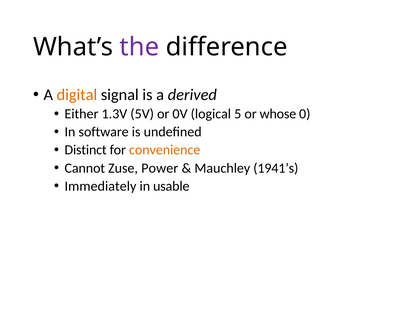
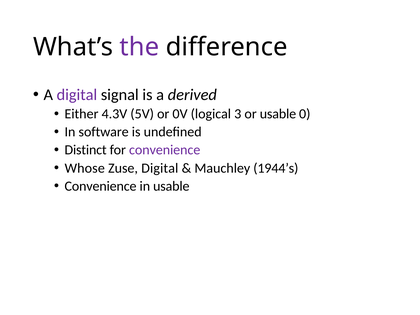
digital at (77, 95) colour: orange -> purple
1.3V: 1.3V -> 4.3V
5: 5 -> 3
or whose: whose -> usable
convenience at (165, 150) colour: orange -> purple
Cannot: Cannot -> Whose
Zuse Power: Power -> Digital
1941’s: 1941’s -> 1944’s
Immediately at (100, 186): Immediately -> Convenience
